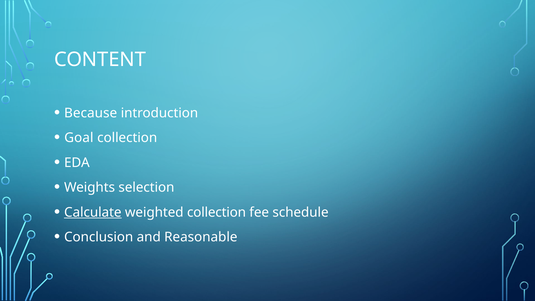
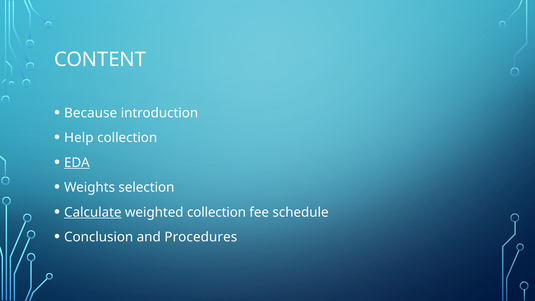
Goal: Goal -> Help
EDA underline: none -> present
Reasonable: Reasonable -> Procedures
